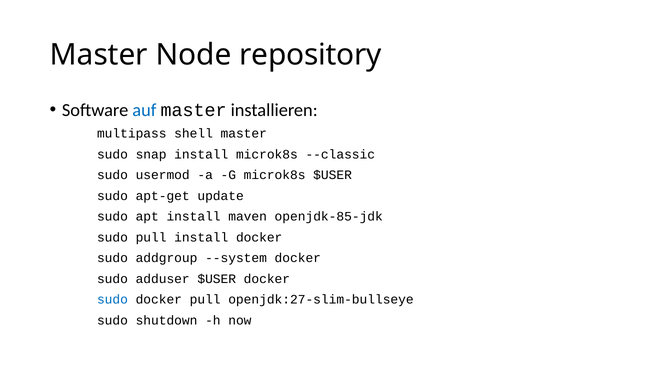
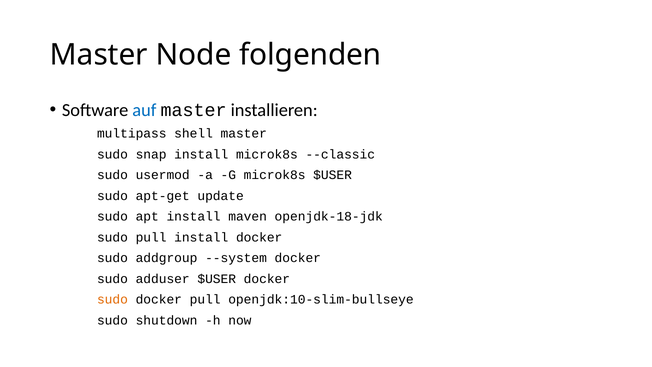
repository: repository -> folgenden
openjdk-85-jdk: openjdk-85-jdk -> openjdk-18-jdk
sudo at (112, 299) colour: blue -> orange
openjdk:27-slim-bullseye: openjdk:27-slim-bullseye -> openjdk:10-slim-bullseye
